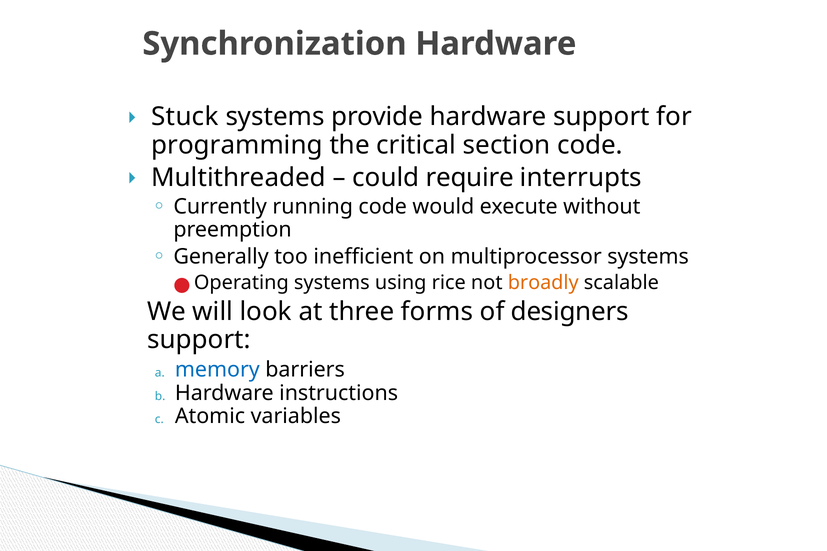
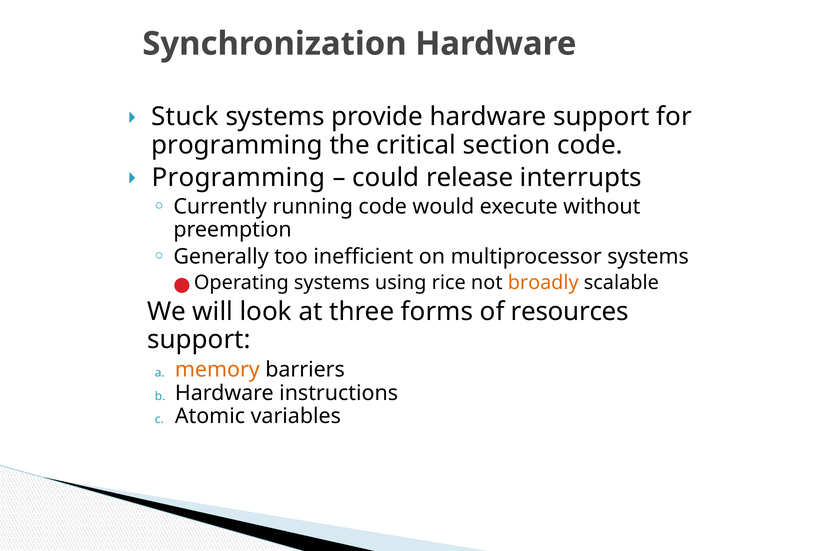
Multithreaded at (239, 178): Multithreaded -> Programming
require: require -> release
designers: designers -> resources
memory colour: blue -> orange
